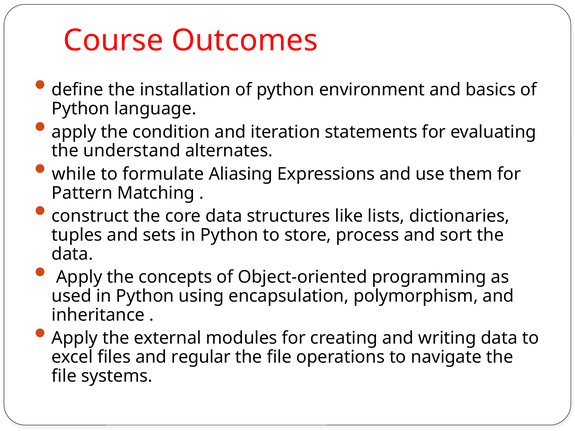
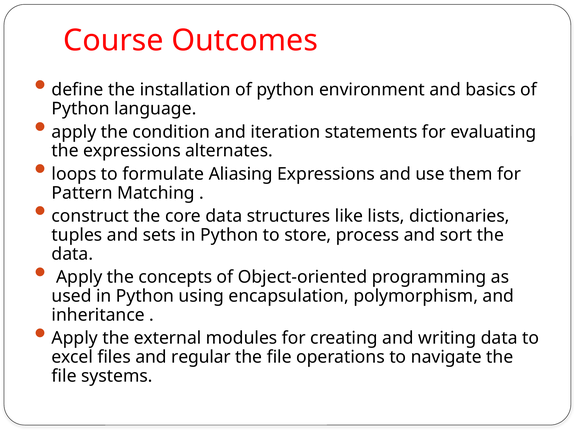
the understand: understand -> expressions
while: while -> loops
